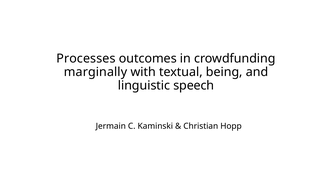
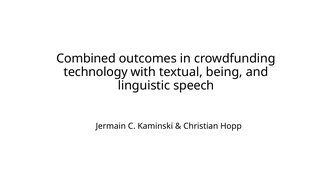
Processes: Processes -> Combined
marginally: marginally -> technology
